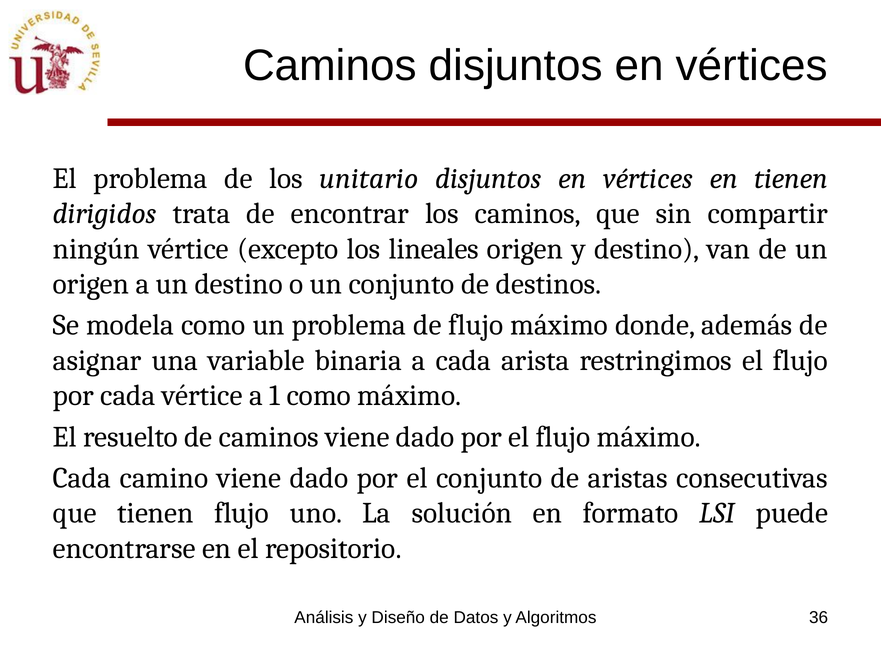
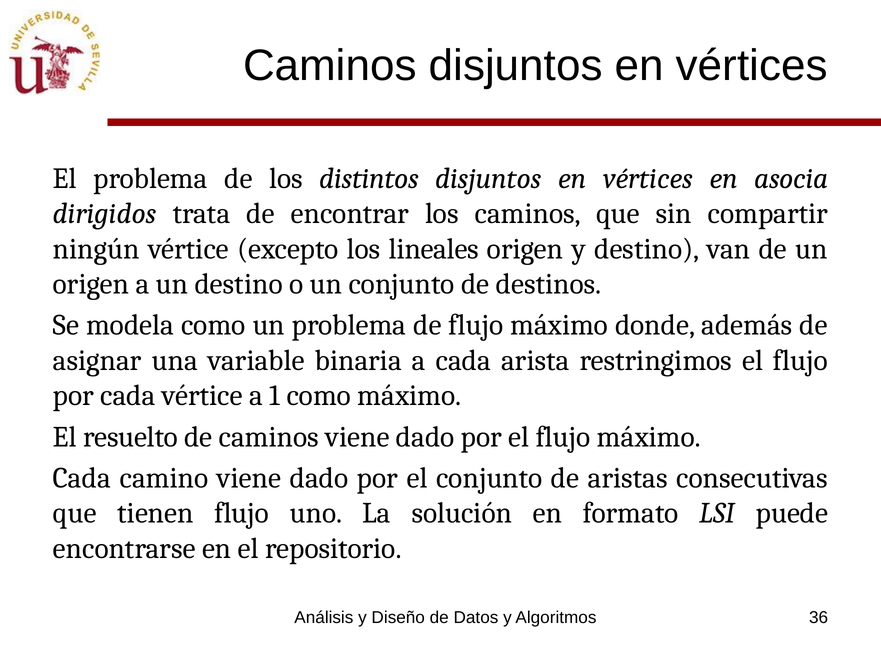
unitario: unitario -> distintos
en tienen: tienen -> asocia
